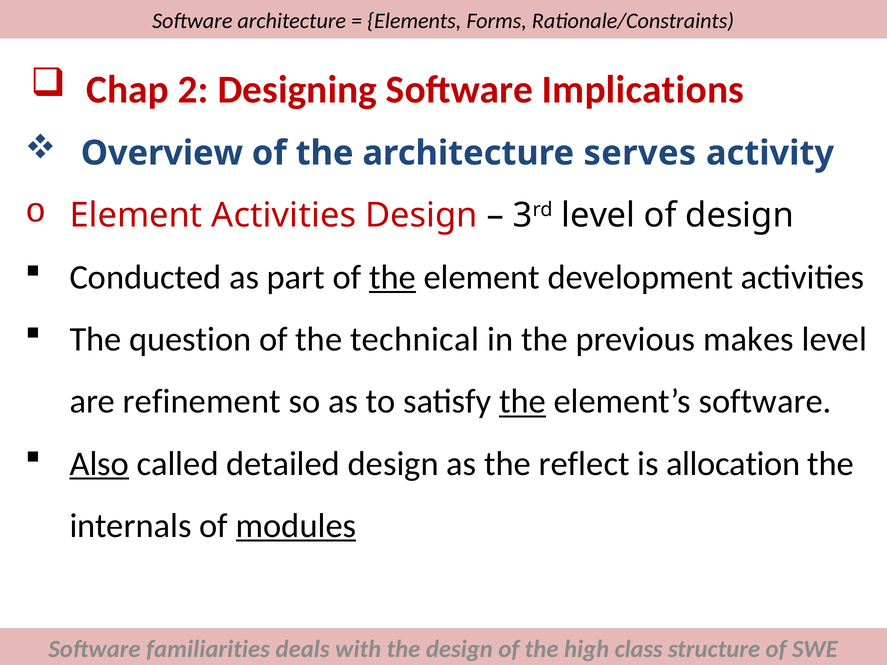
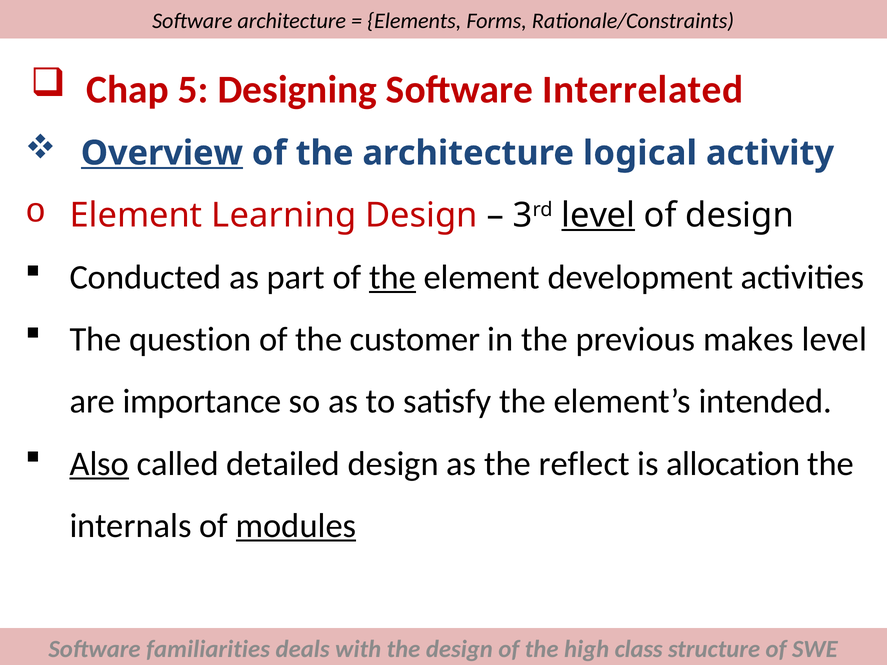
2: 2 -> 5
Implications: Implications -> Interrelated
Overview underline: none -> present
serves: serves -> logical
Element Activities: Activities -> Learning
level at (598, 215) underline: none -> present
technical: technical -> customer
refinement: refinement -> importance
the at (523, 402) underline: present -> none
element’s software: software -> intended
